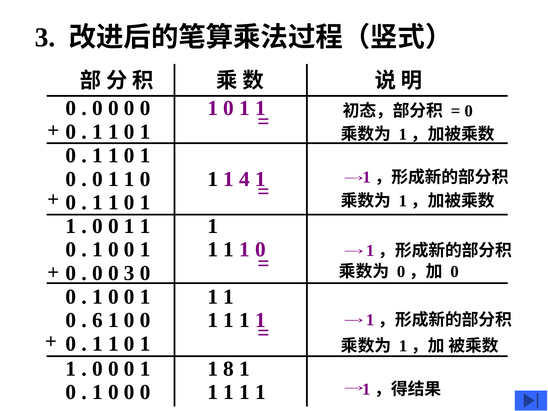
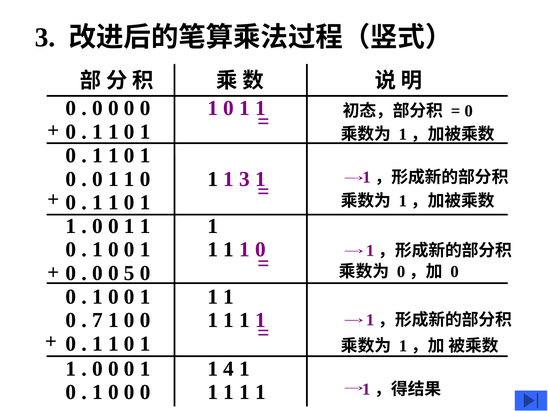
1 4: 4 -> 3
0 3: 3 -> 5
6: 6 -> 7
8: 8 -> 4
